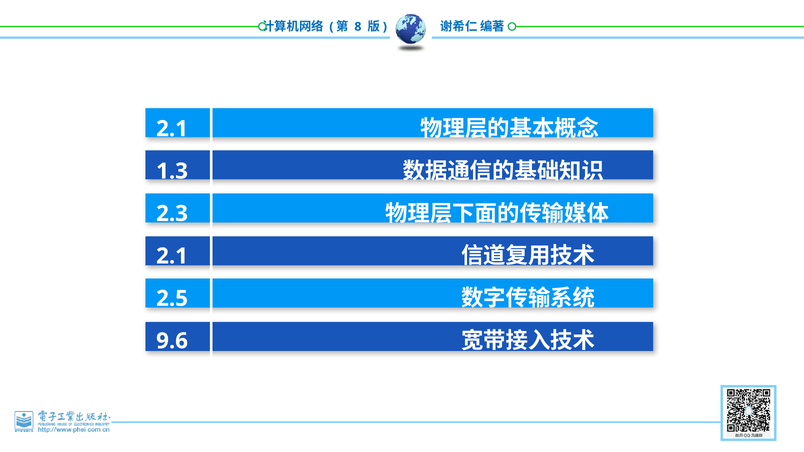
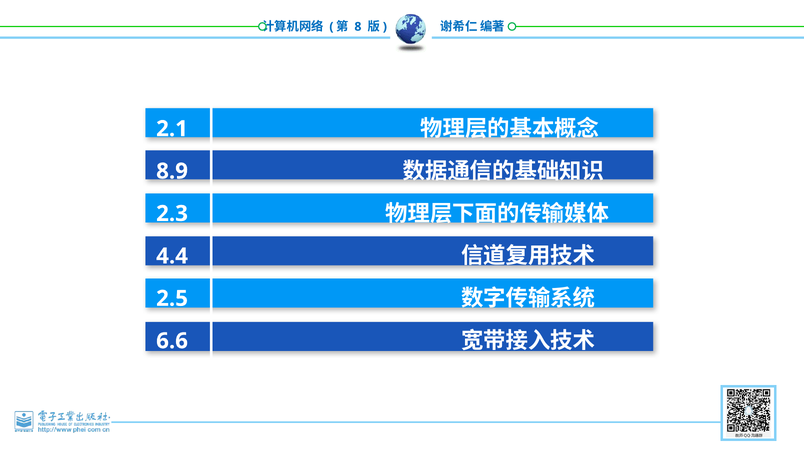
1.3: 1.3 -> 8.9
2.1 at (172, 256): 2.1 -> 4.4
9.6: 9.6 -> 6.6
